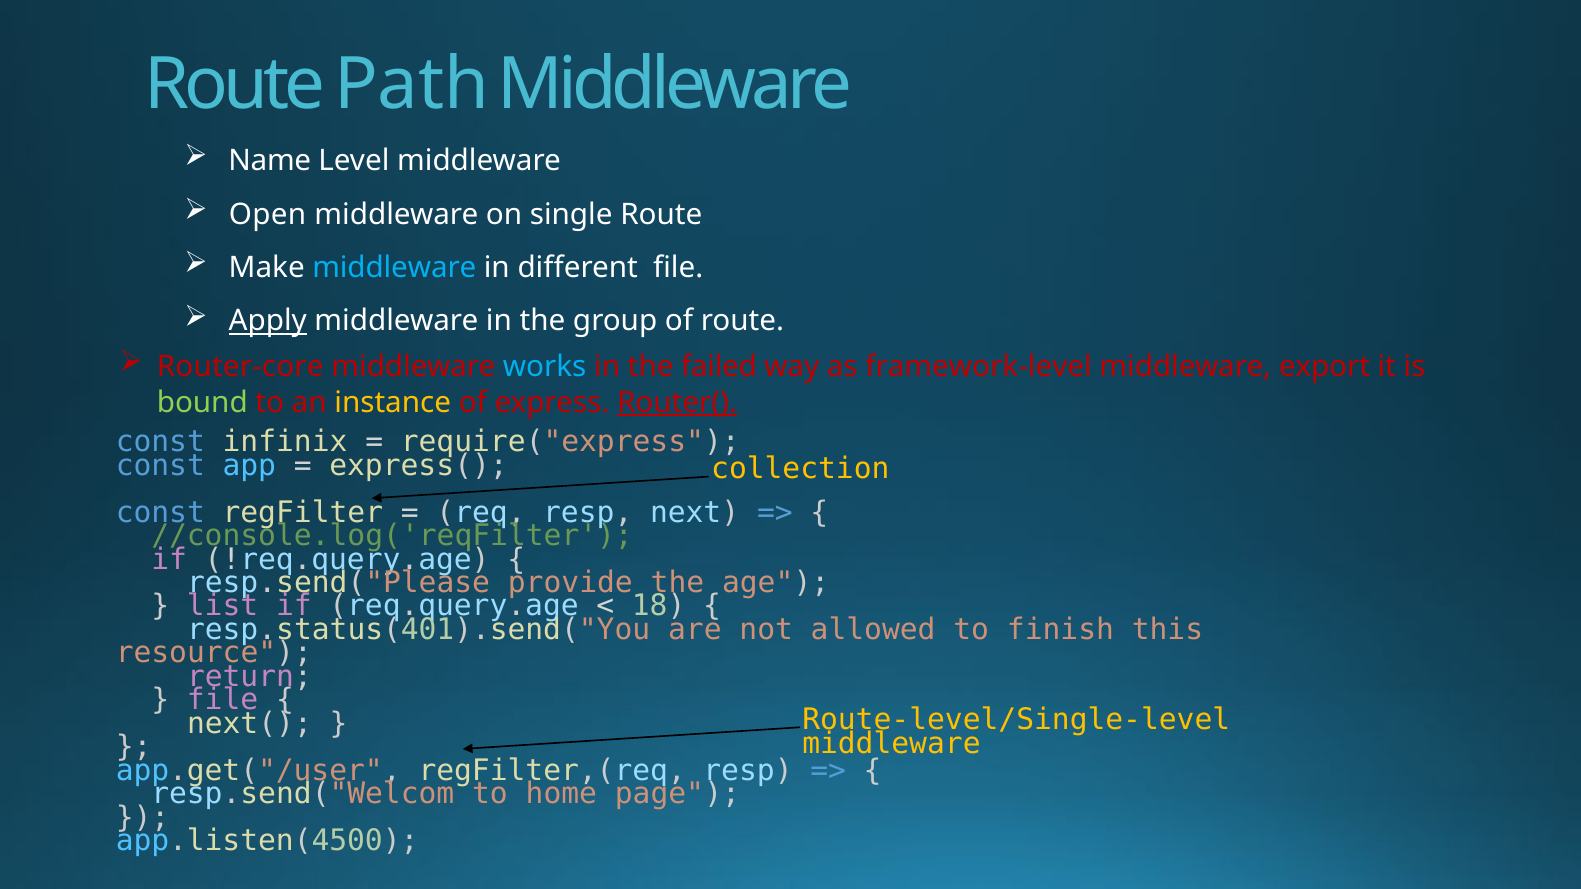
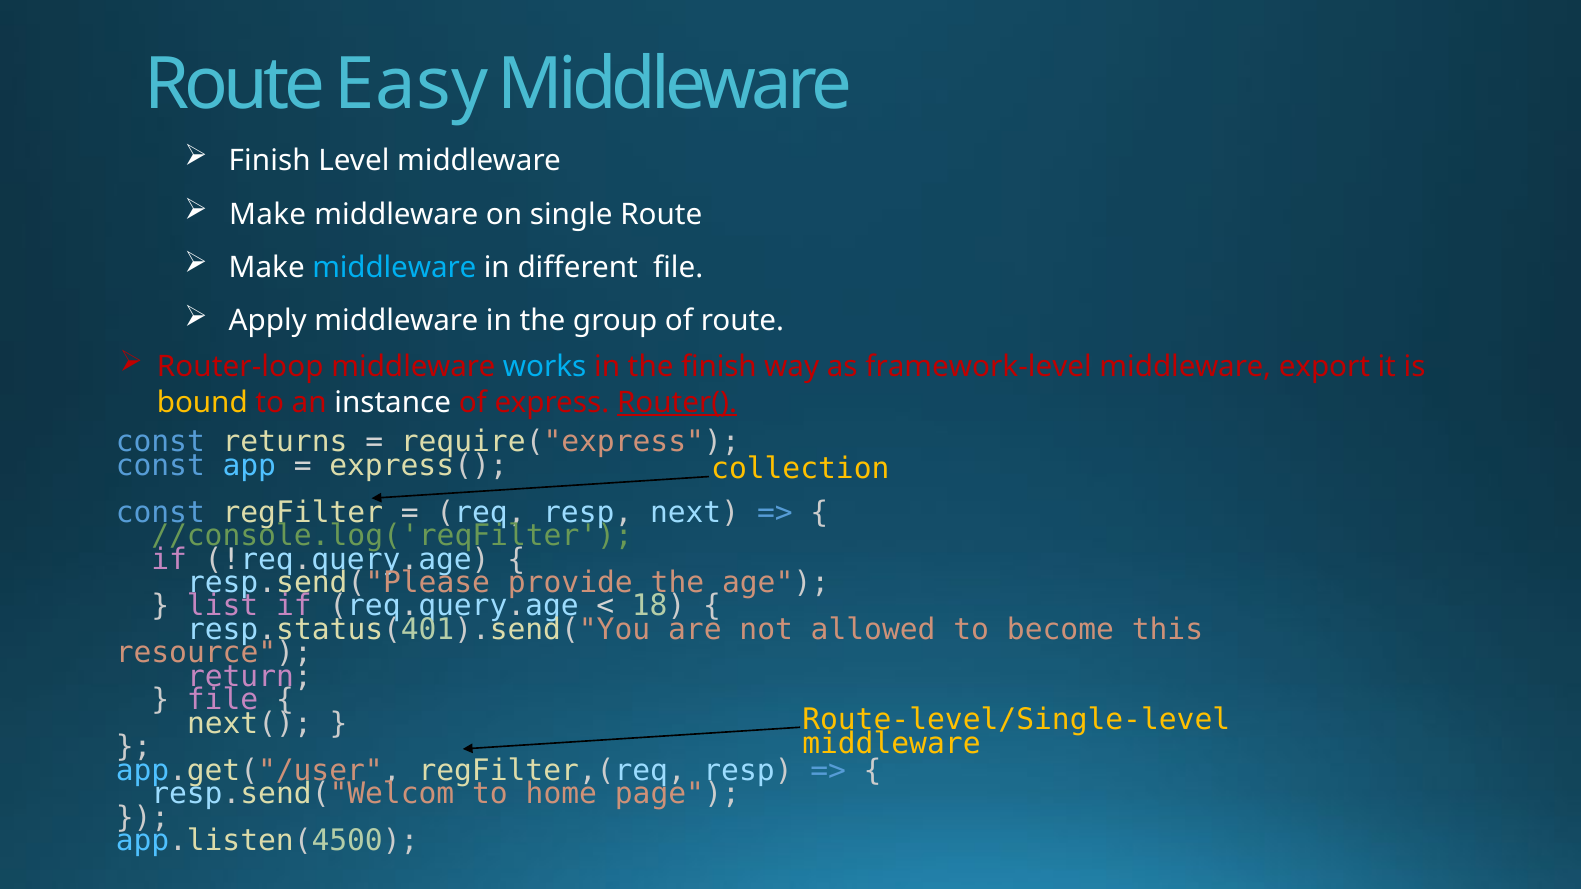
Path: Path -> Easy
Name at (270, 161): Name -> Finish
Open at (268, 214): Open -> Make
Apply underline: present -> none
Router-core: Router-core -> Router-loop
the failed: failed -> finish
bound colour: light green -> yellow
instance colour: yellow -> white
infinix: infinix -> returns
finish: finish -> become
